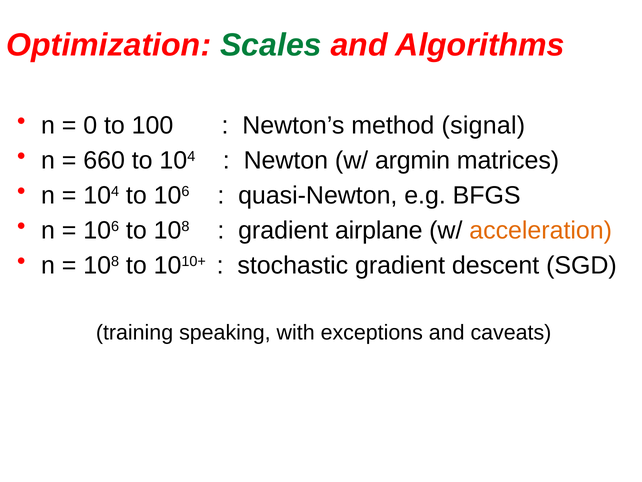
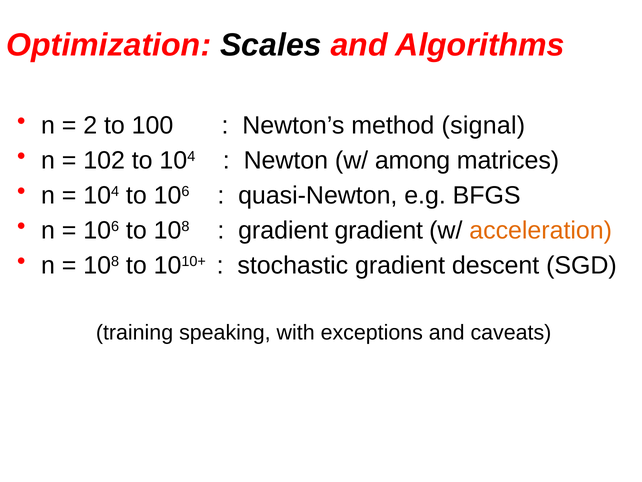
Scales colour: green -> black
0: 0 -> 2
660: 660 -> 102
argmin: argmin -> among
gradient airplane: airplane -> gradient
